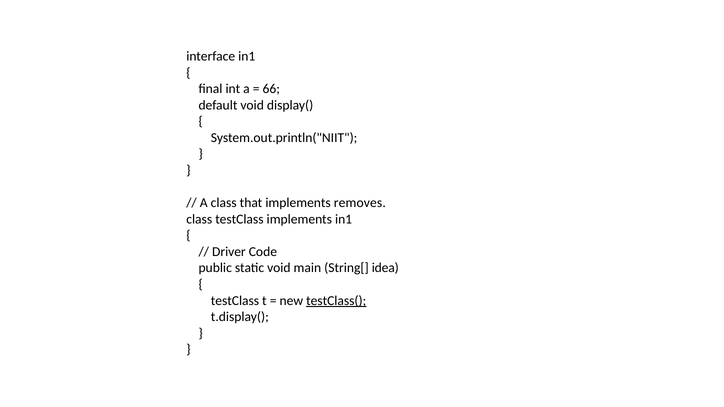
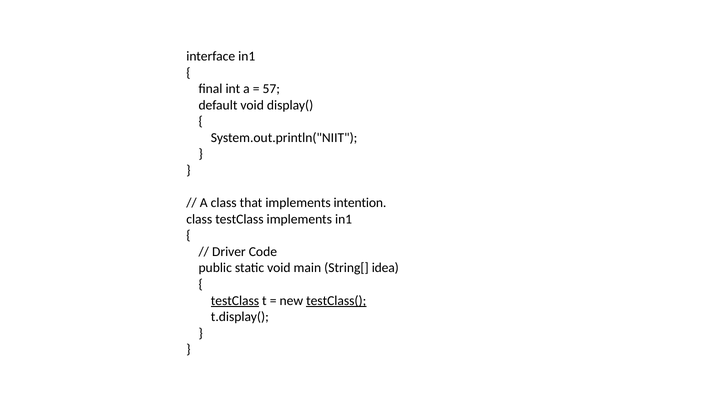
66: 66 -> 57
removes: removes -> intention
testClass at (235, 301) underline: none -> present
